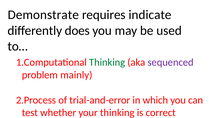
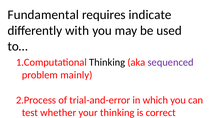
Demonstrate: Demonstrate -> Fundamental
does: does -> with
Thinking at (107, 62) colour: green -> black
